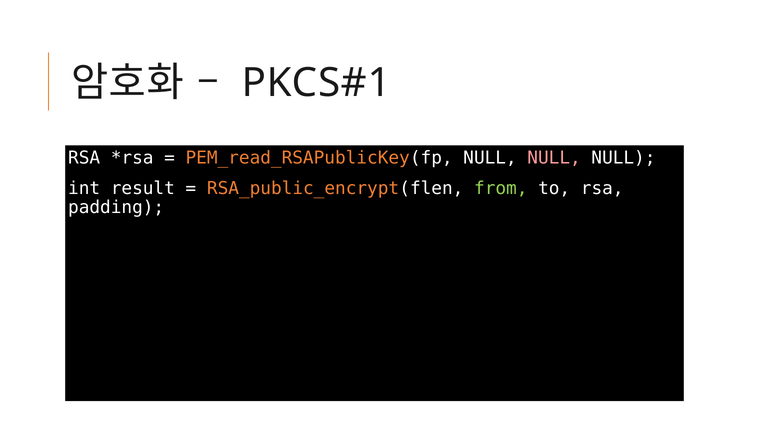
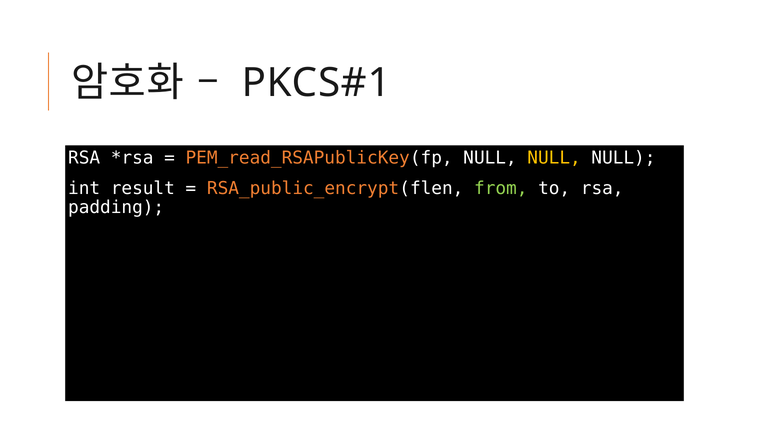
NULL at (554, 158) colour: pink -> yellow
